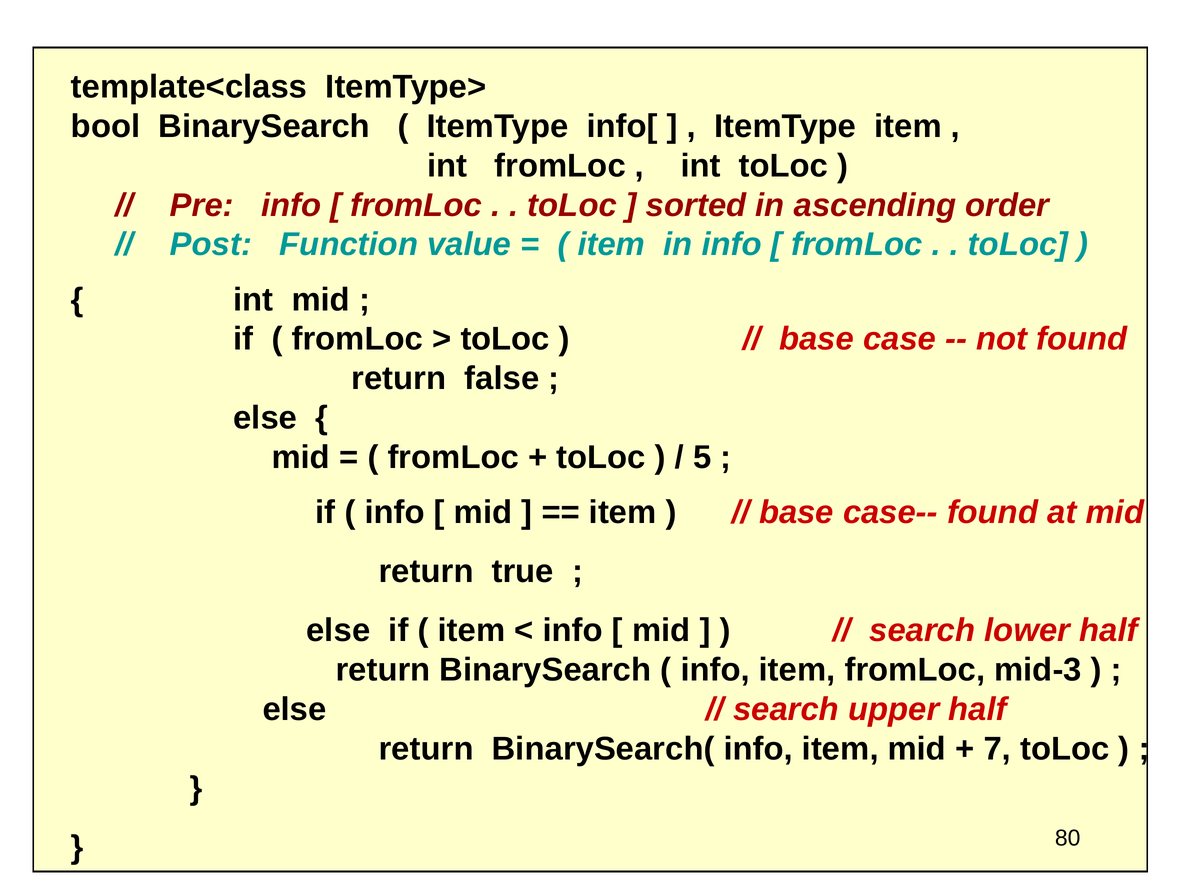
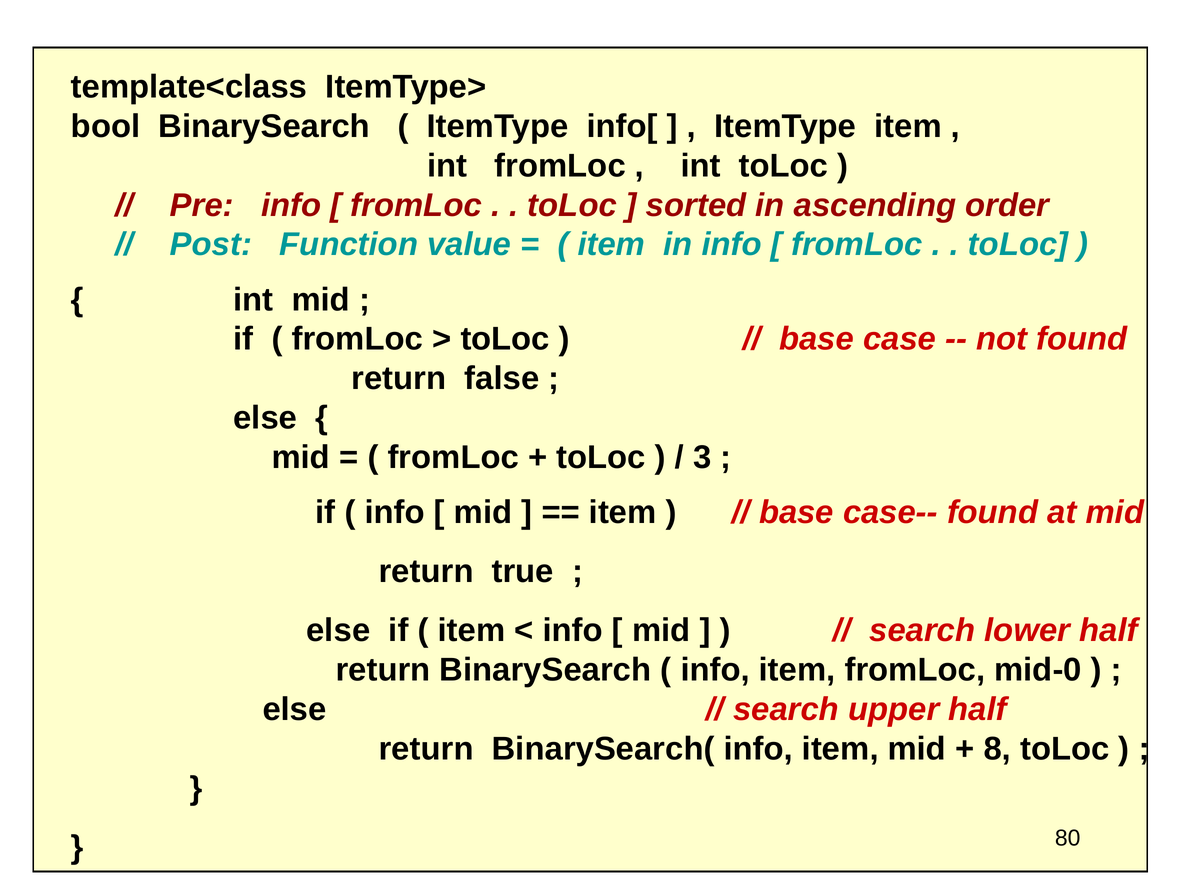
5: 5 -> 3
mid-3: mid-3 -> mid-0
7: 7 -> 8
